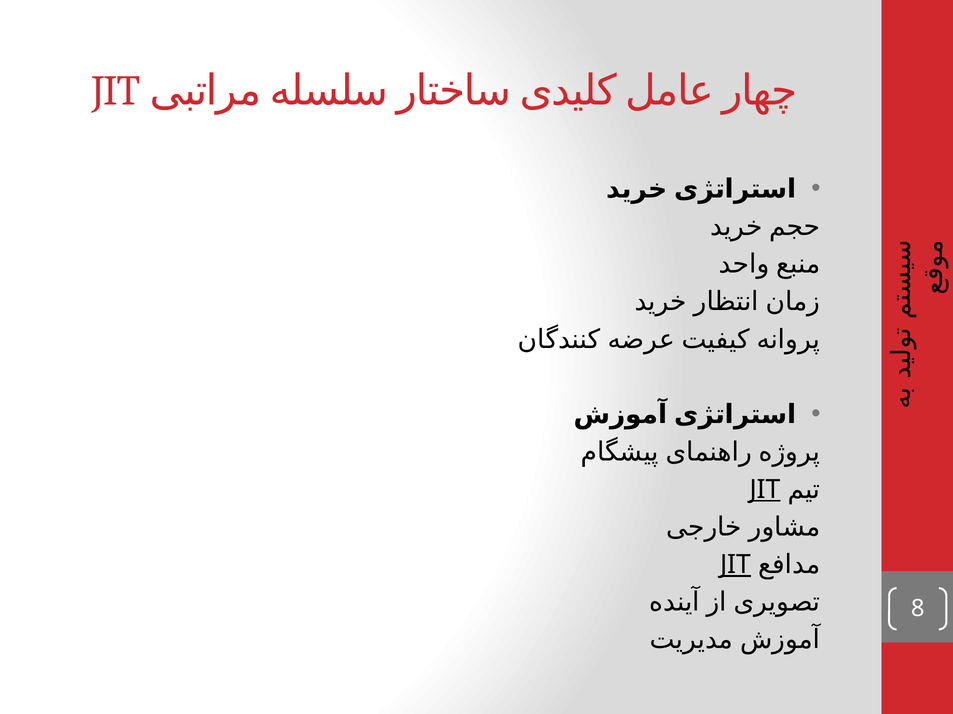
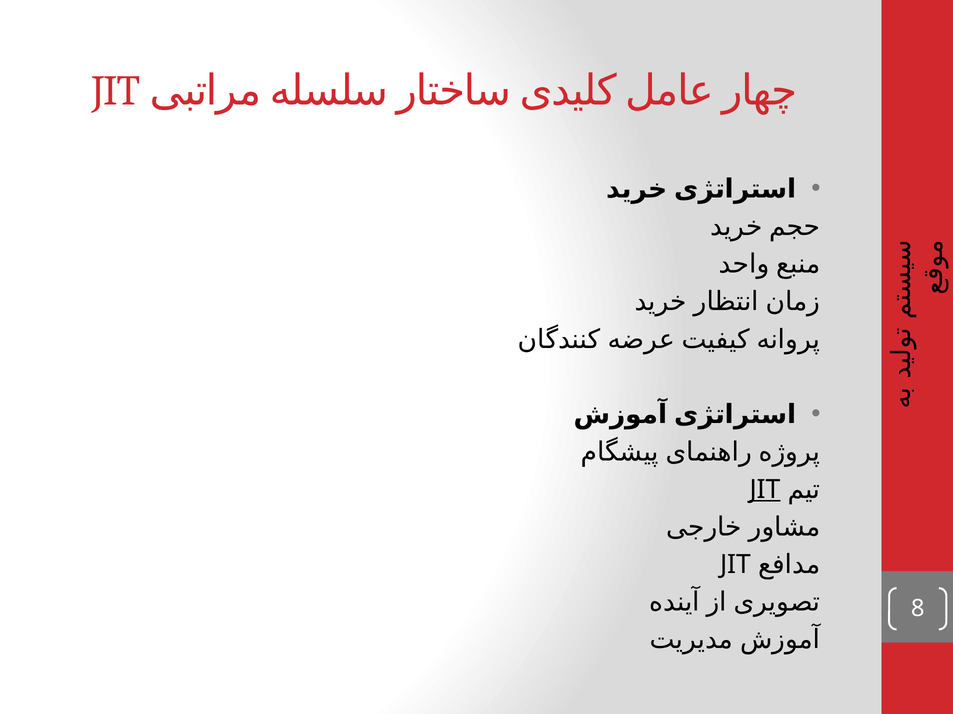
JIT at (736, 565) underline: present -> none
